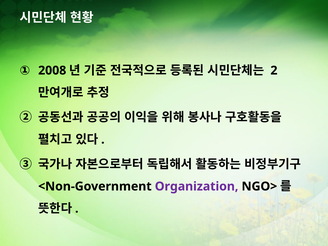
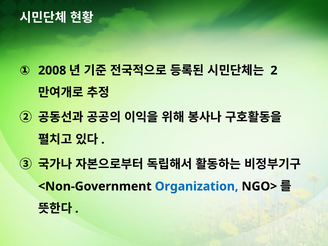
Organization colour: purple -> blue
